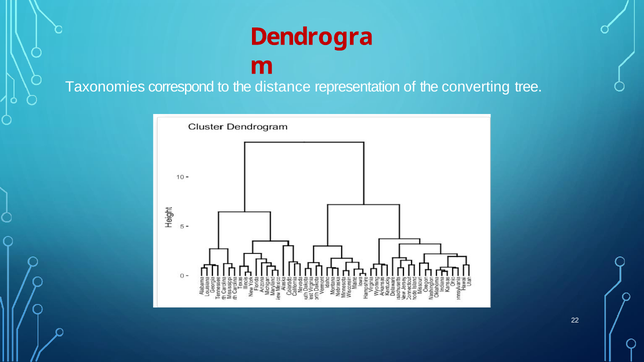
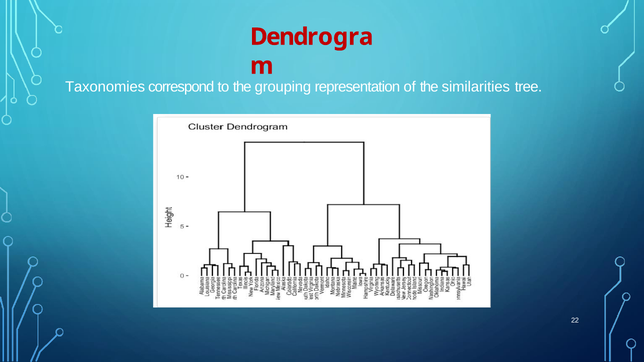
distance: distance -> grouping
converting: converting -> similarities
